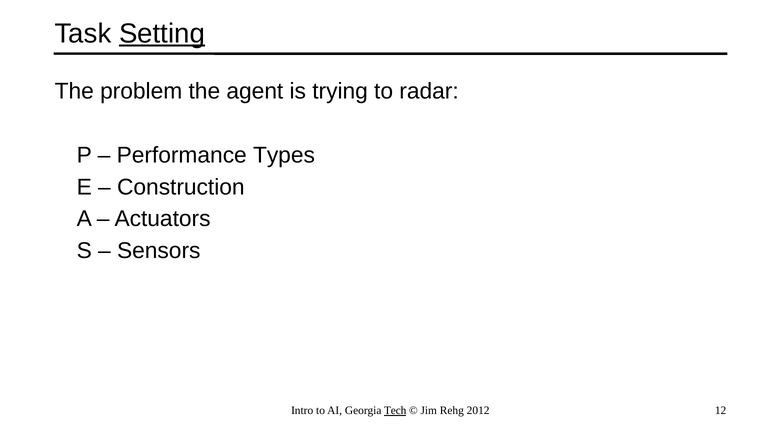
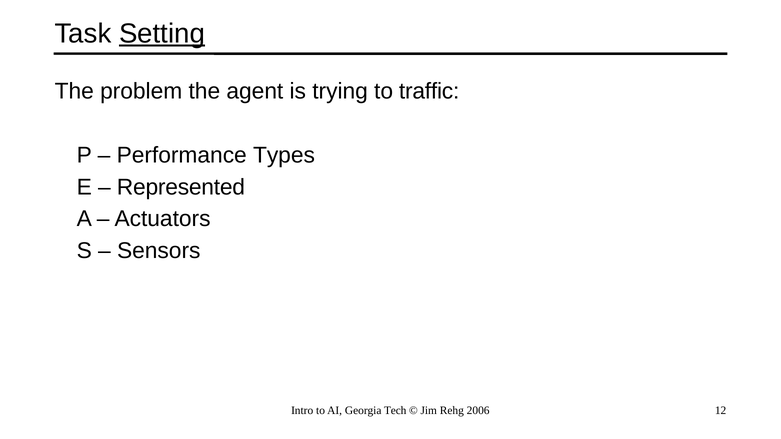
radar: radar -> traffic
Construction: Construction -> Represented
Tech underline: present -> none
2012: 2012 -> 2006
